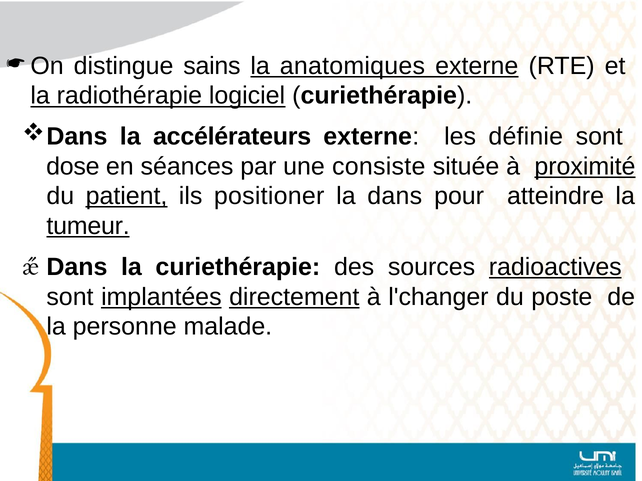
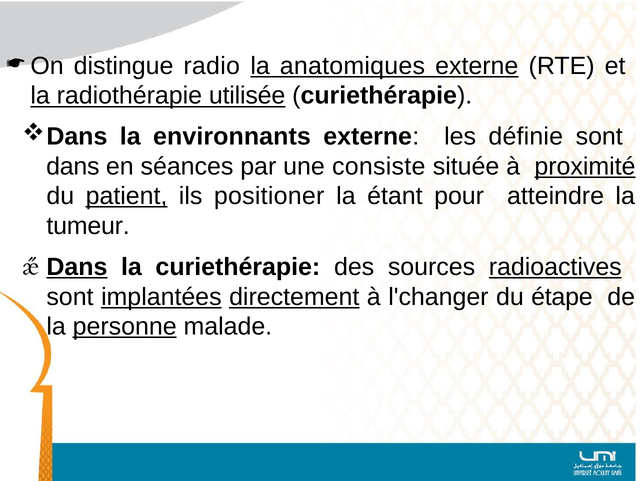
sains: sains -> radio
logiciel: logiciel -> utilisée
accélérateurs: accélérateurs -> environnants
dose at (73, 166): dose -> dans
la dans: dans -> étant
tumeur underline: present -> none
Dans at (77, 267) underline: none -> present
poste: poste -> étape
personne underline: none -> present
